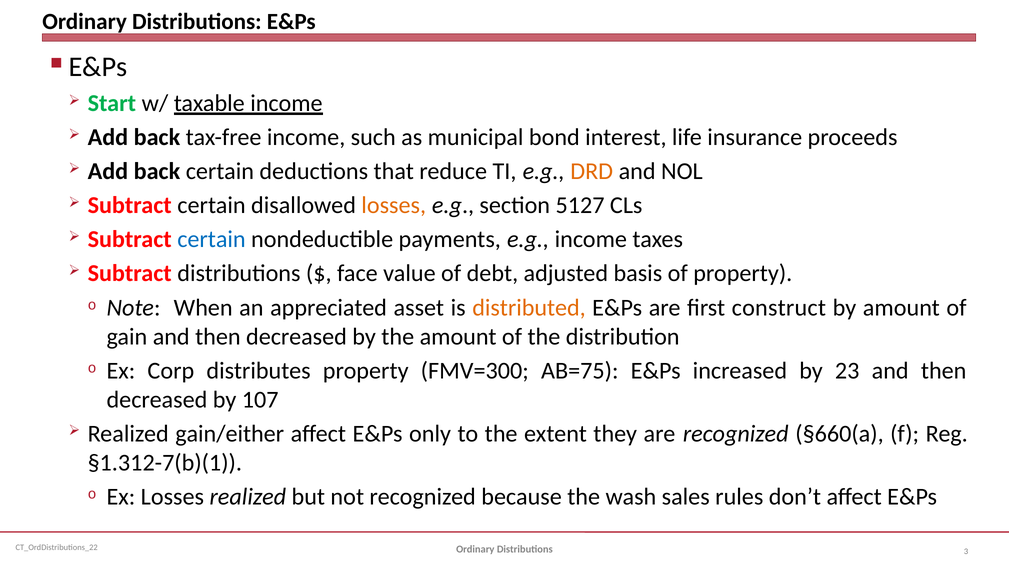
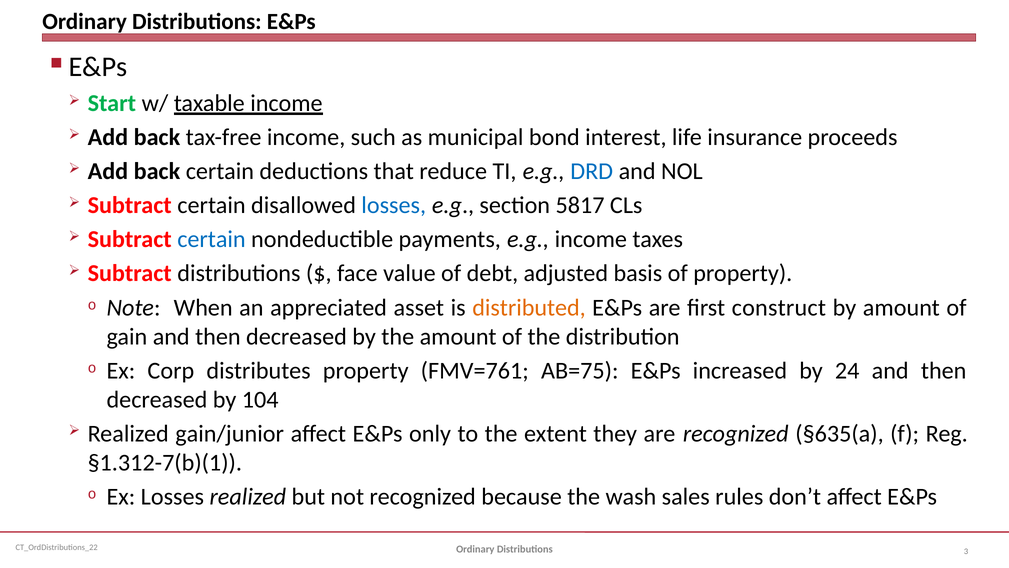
DRD colour: orange -> blue
losses at (394, 205) colour: orange -> blue
5127: 5127 -> 5817
FMV=300: FMV=300 -> FMV=761
23: 23 -> 24
107: 107 -> 104
gain/either: gain/either -> gain/junior
§660(a: §660(a -> §635(a
